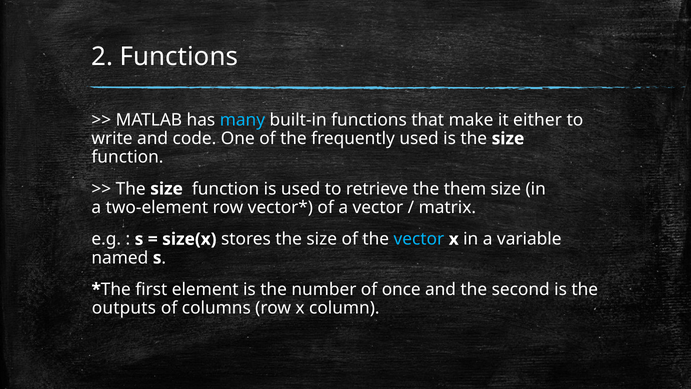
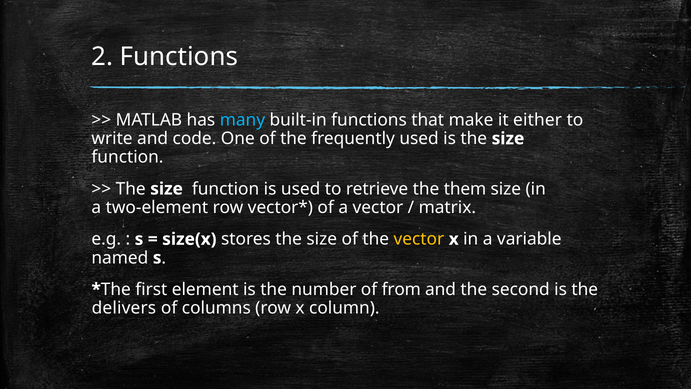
vector at (419, 239) colour: light blue -> yellow
once: once -> from
outputs: outputs -> delivers
